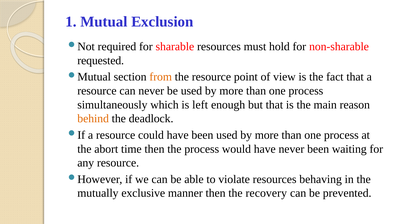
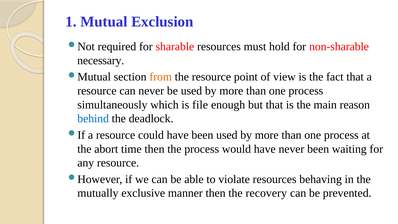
requested: requested -> necessary
left: left -> file
behind colour: orange -> blue
